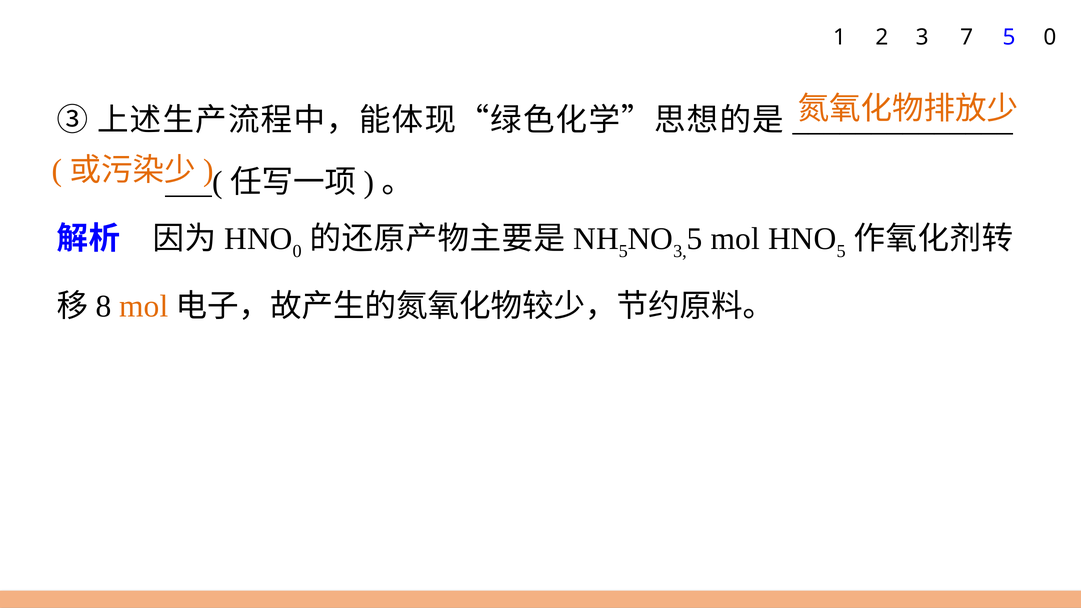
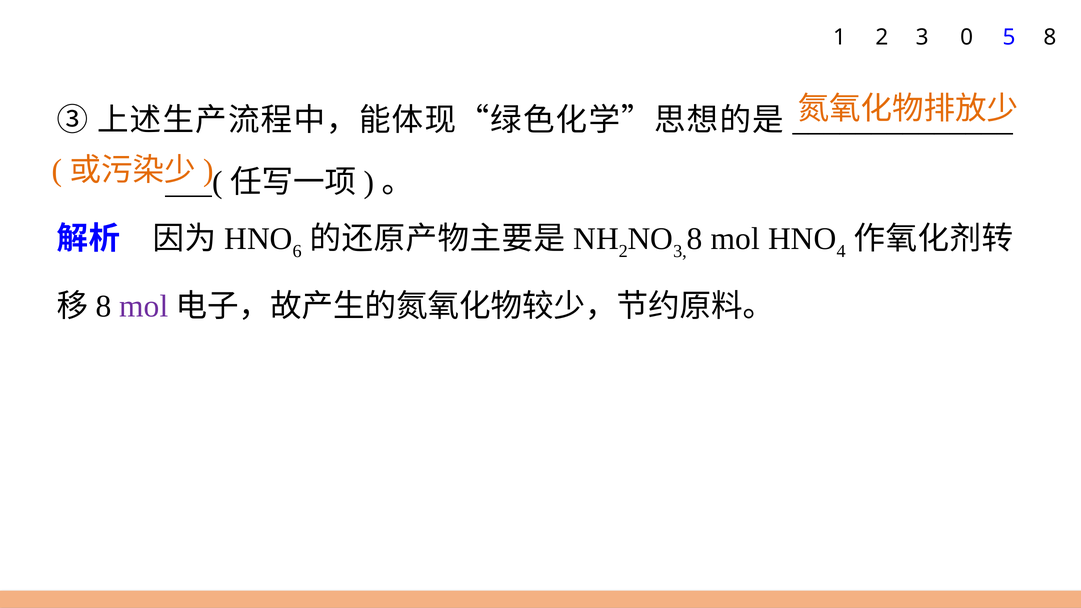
7: 7 -> 0
5 0: 0 -> 8
0 at (297, 251): 0 -> 6
5 at (623, 251): 5 -> 2
3 5: 5 -> 8
5 at (841, 251): 5 -> 4
mol at (144, 306) colour: orange -> purple
